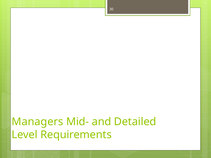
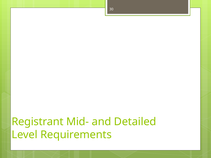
Managers: Managers -> Registrant
